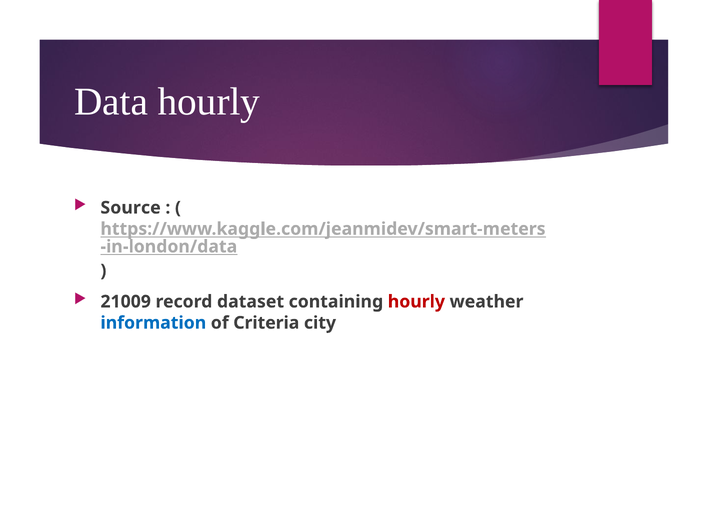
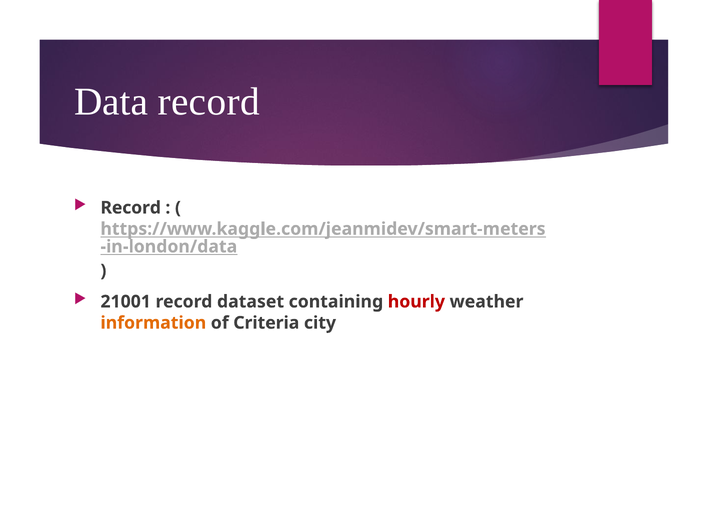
Data hourly: hourly -> record
Source at (131, 208): Source -> Record
21009: 21009 -> 21001
information colour: blue -> orange
